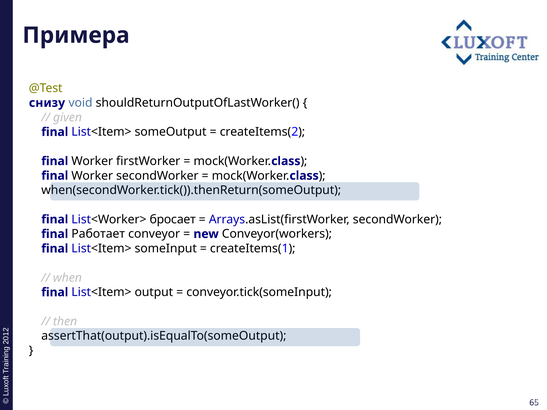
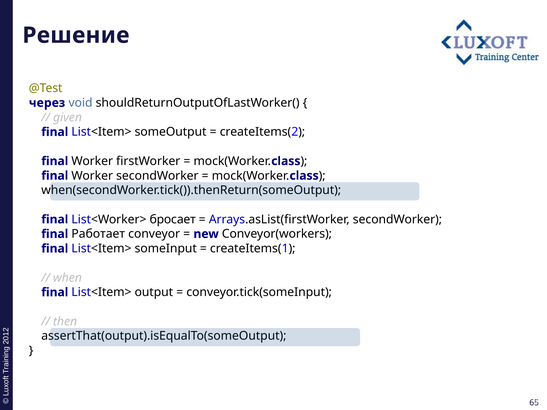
Примера: Примера -> Решение
снизу: снизу -> через
